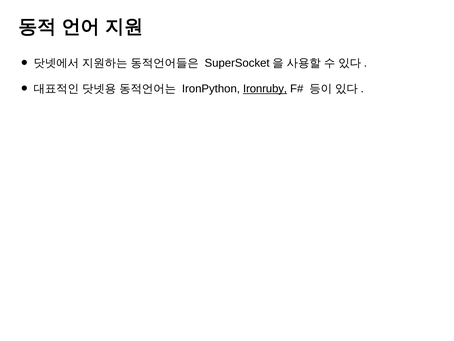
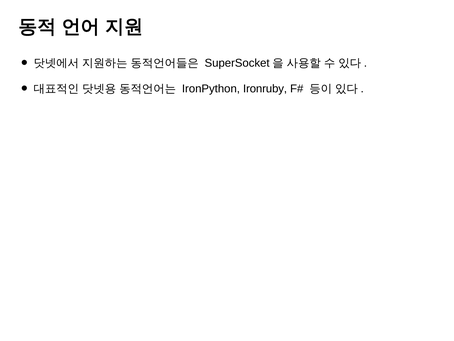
Ironruby underline: present -> none
